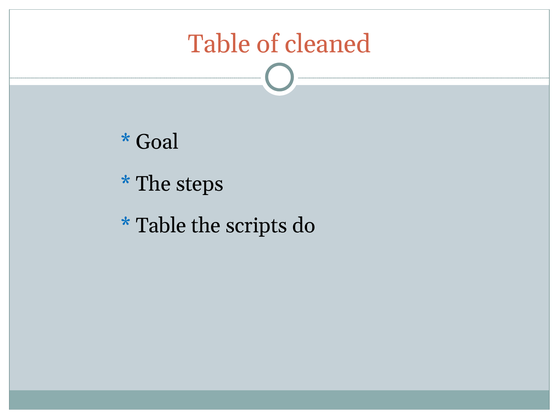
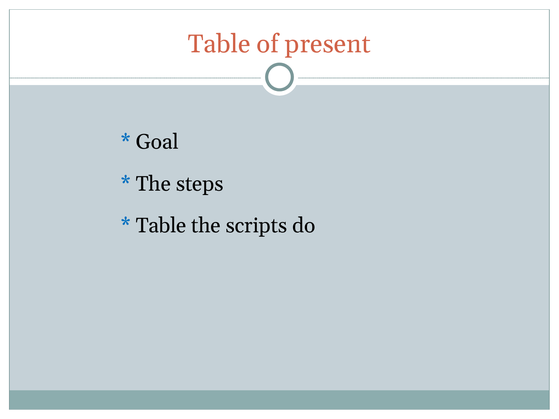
cleaned: cleaned -> present
